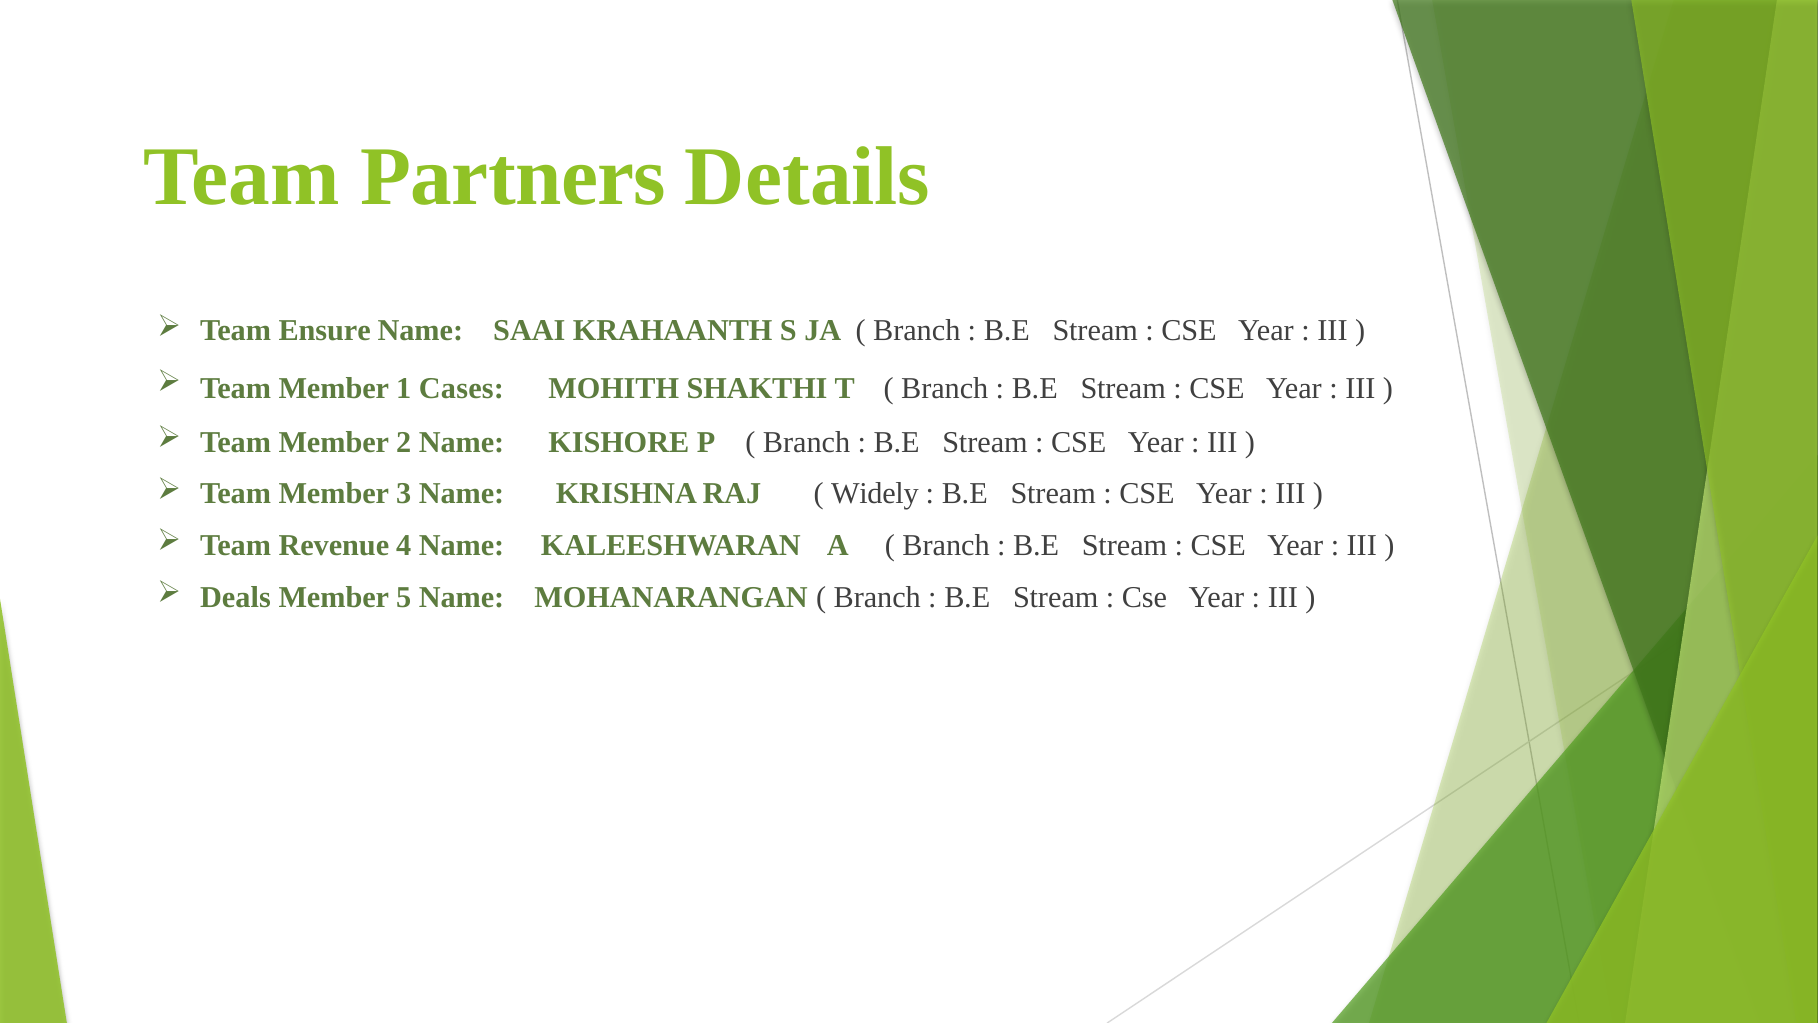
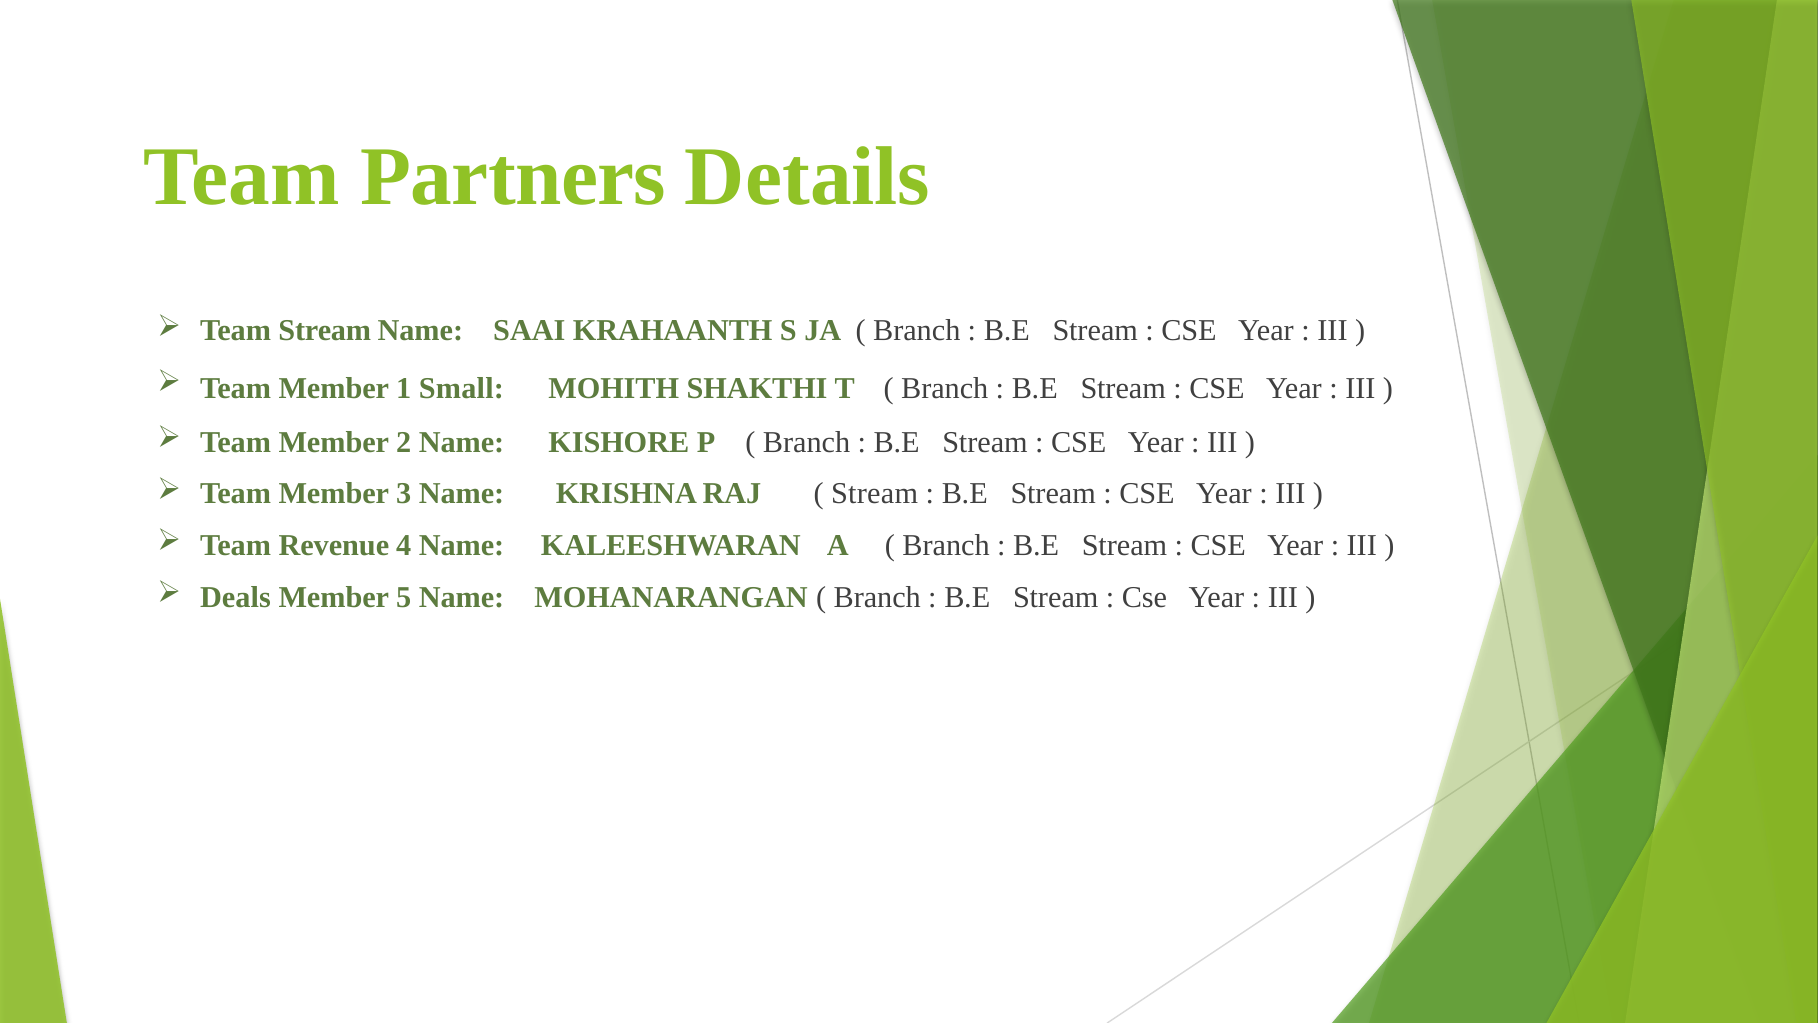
Team Ensure: Ensure -> Stream
Cases: Cases -> Small
Widely at (875, 494): Widely -> Stream
